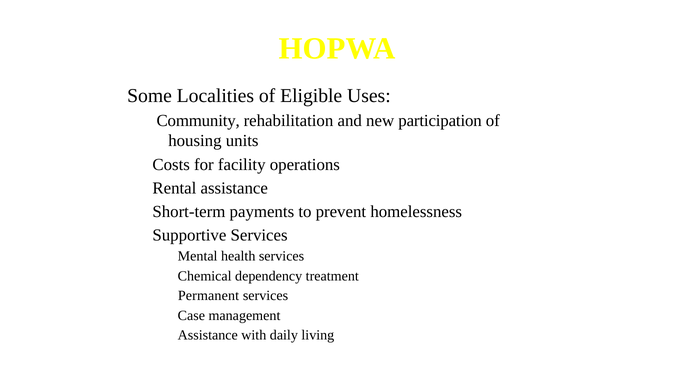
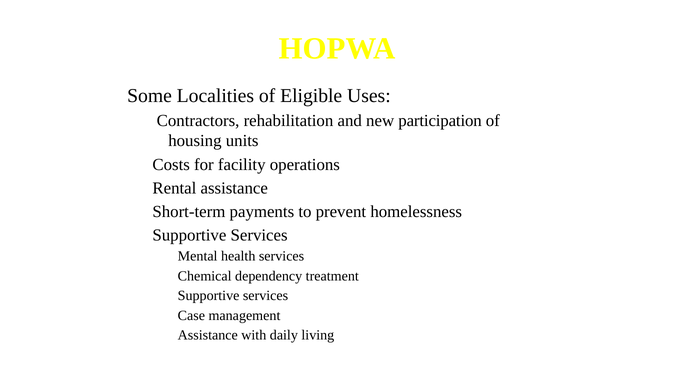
Community: Community -> Contractors
Permanent at (208, 296): Permanent -> Supportive
